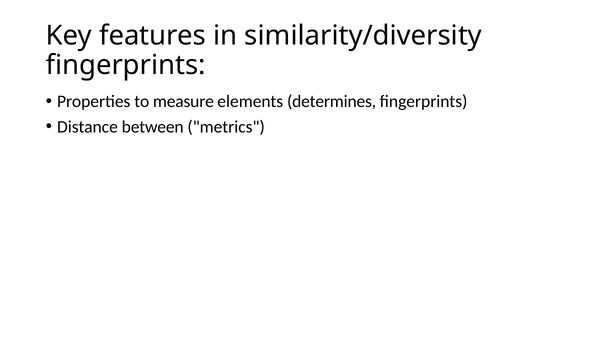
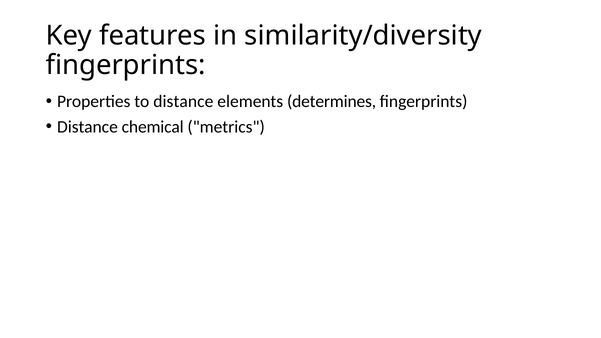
to measure: measure -> distance
between: between -> chemical
